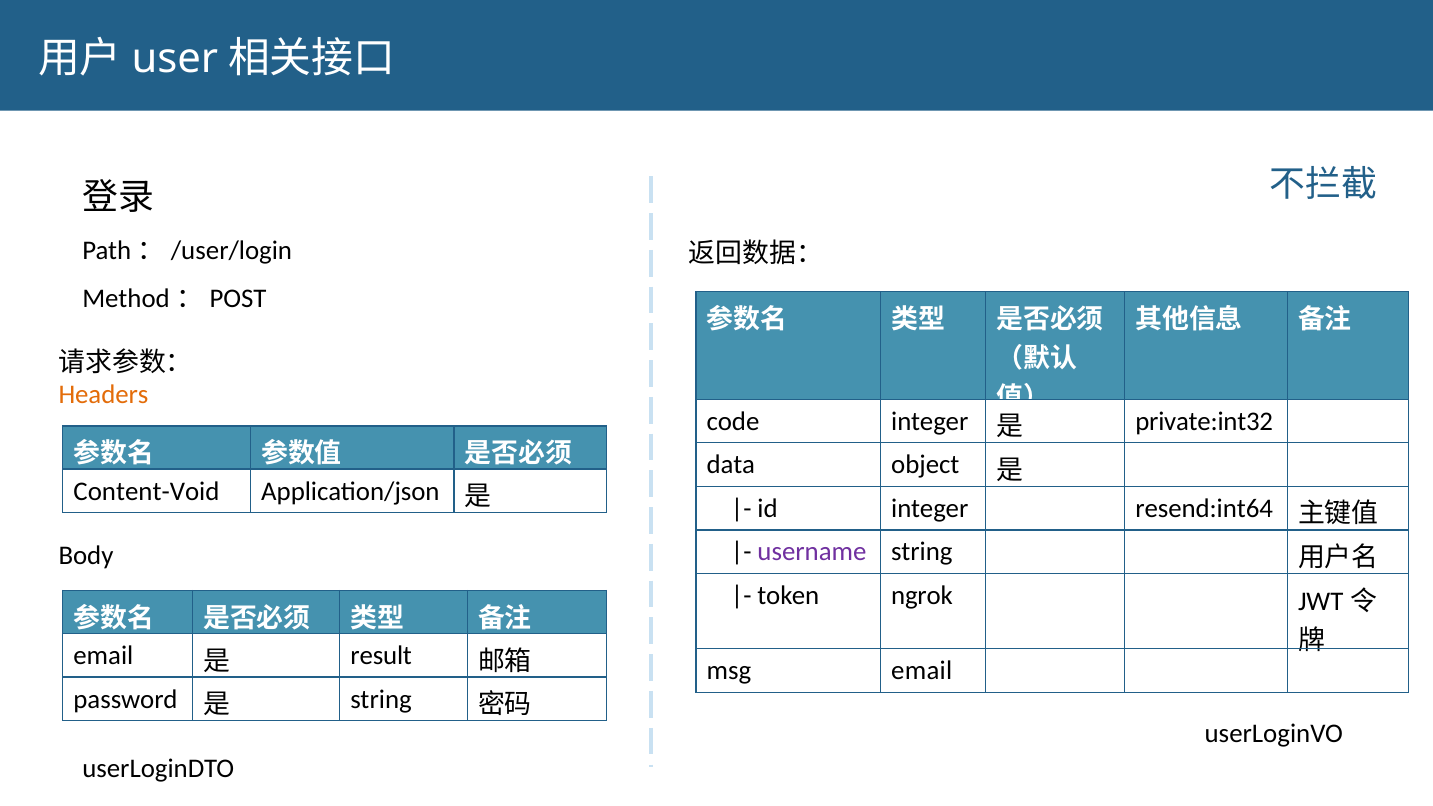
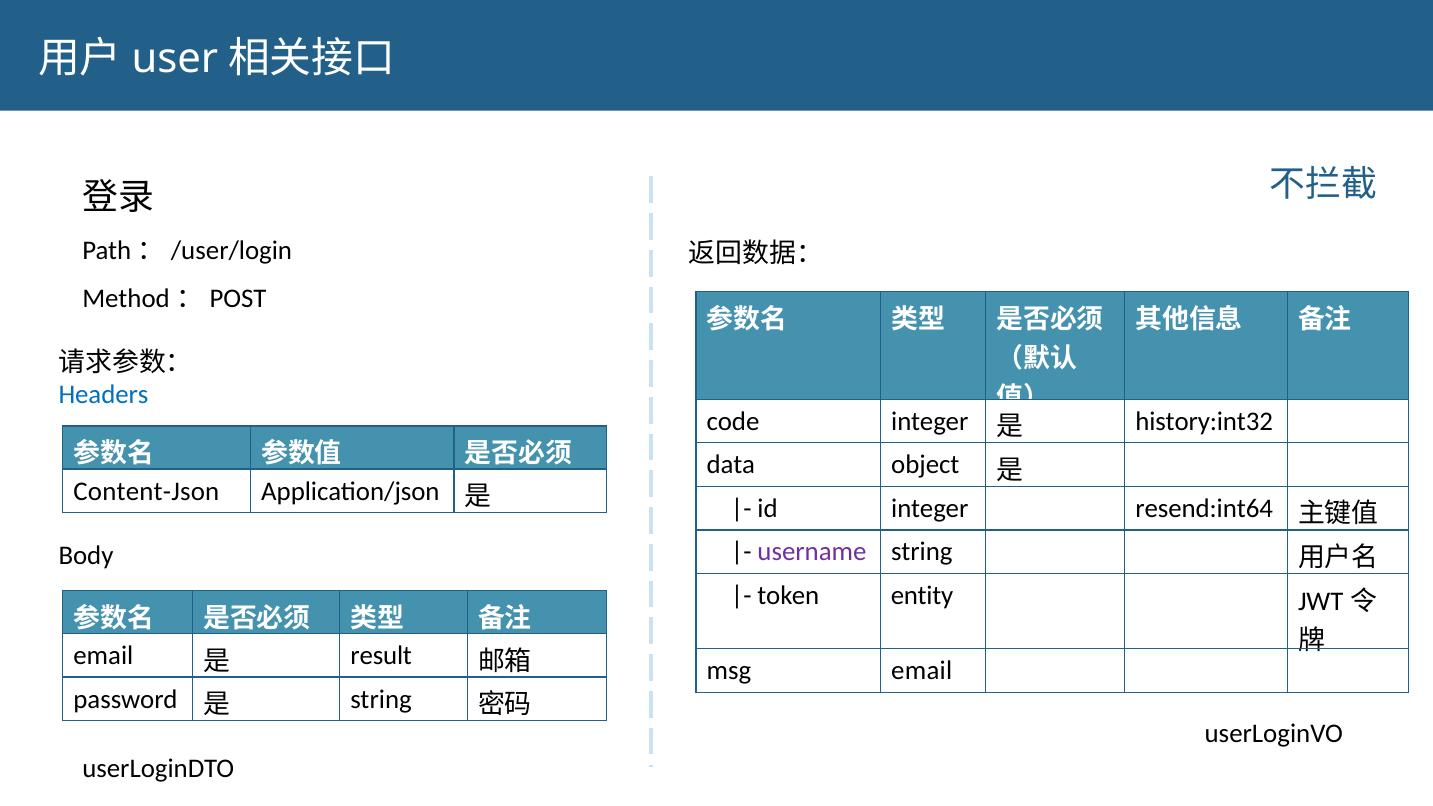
Headers colour: orange -> blue
private:int32: private:int32 -> history:int32
Content-Void: Content-Void -> Content-Json
ngrok: ngrok -> entity
